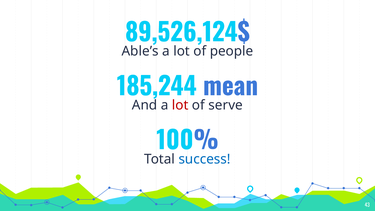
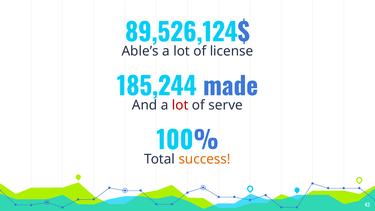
people: people -> license
mean: mean -> made
success colour: blue -> orange
